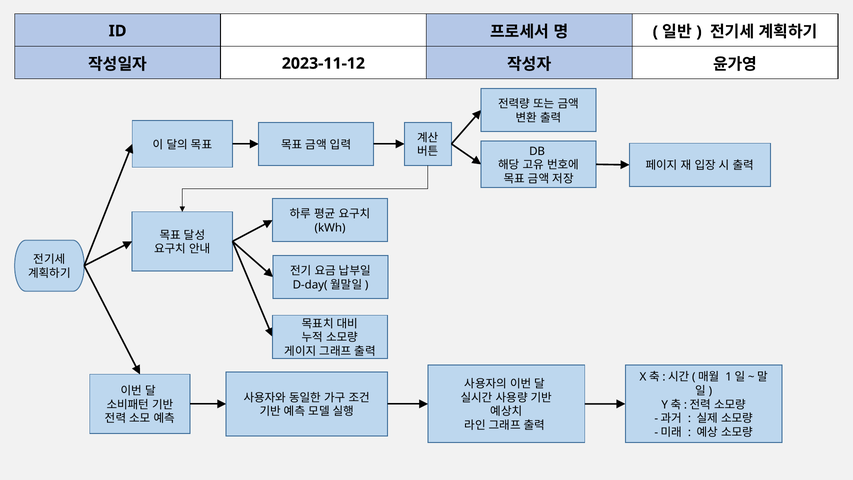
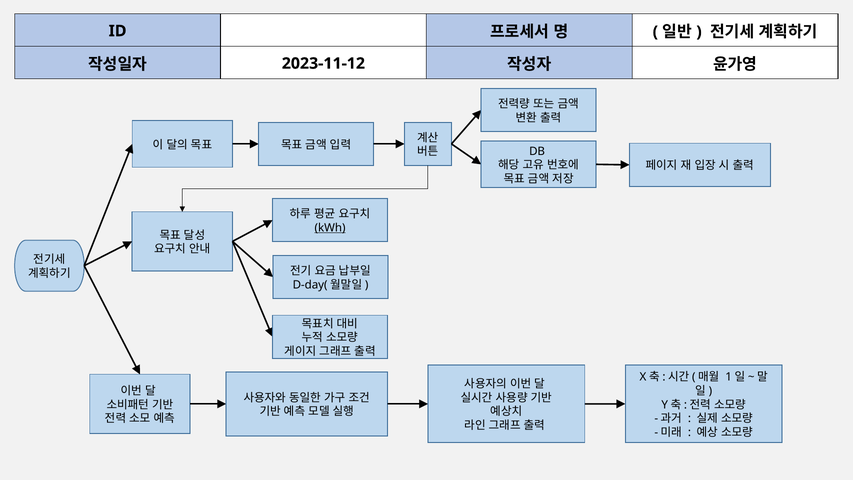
kWh underline: none -> present
